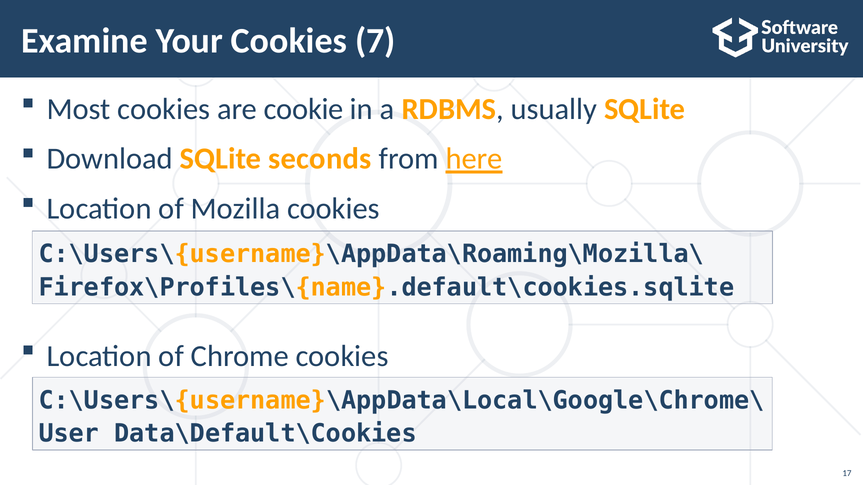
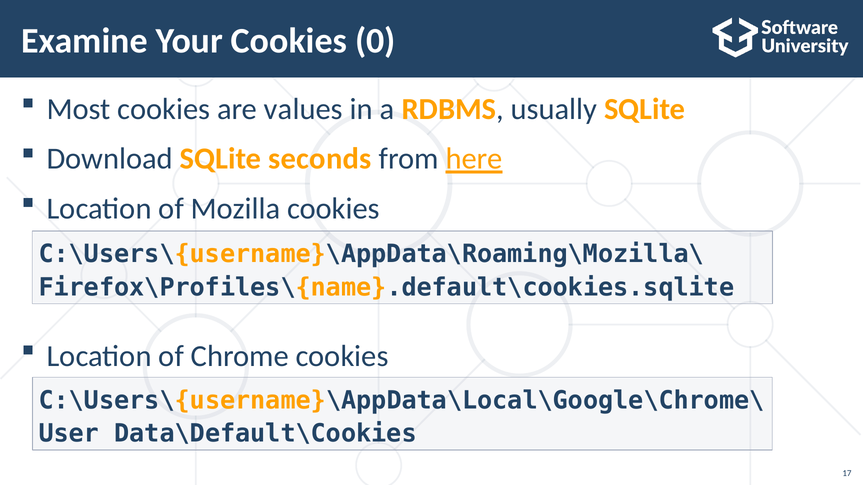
7: 7 -> 0
cookie: cookie -> values
